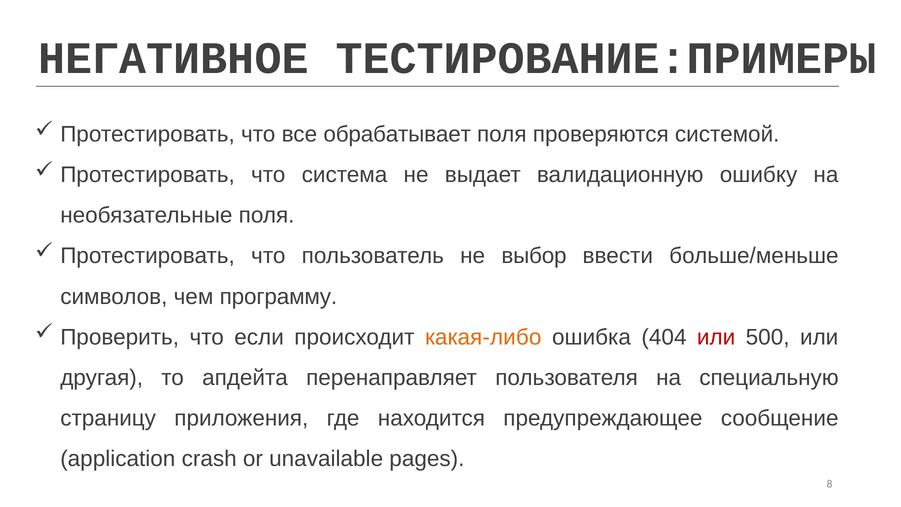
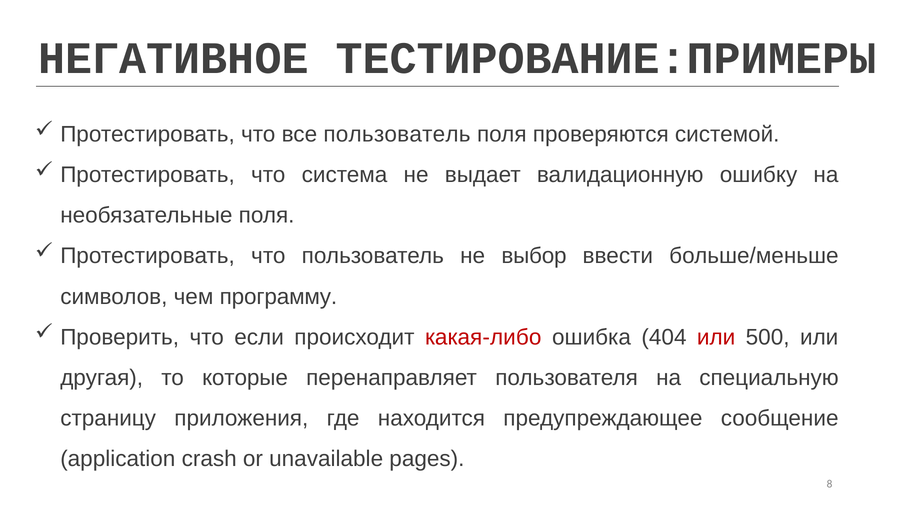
все обрабатывает: обрабатывает -> пользователь
какая-либо colour: orange -> red
апдейта: апдейта -> которые
